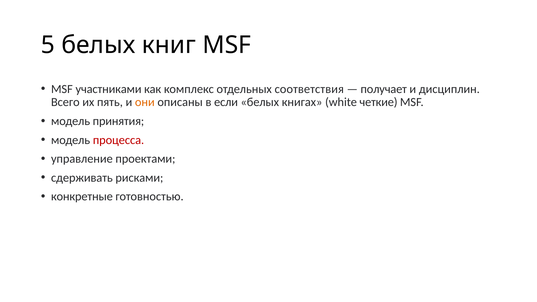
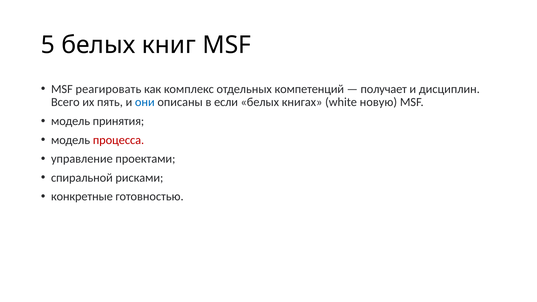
участниками: участниками -> реагировать
соответствия: соответствия -> компетенций
они colour: orange -> blue
четкие: четкие -> новую
сдерживать: сдерживать -> спиральной
